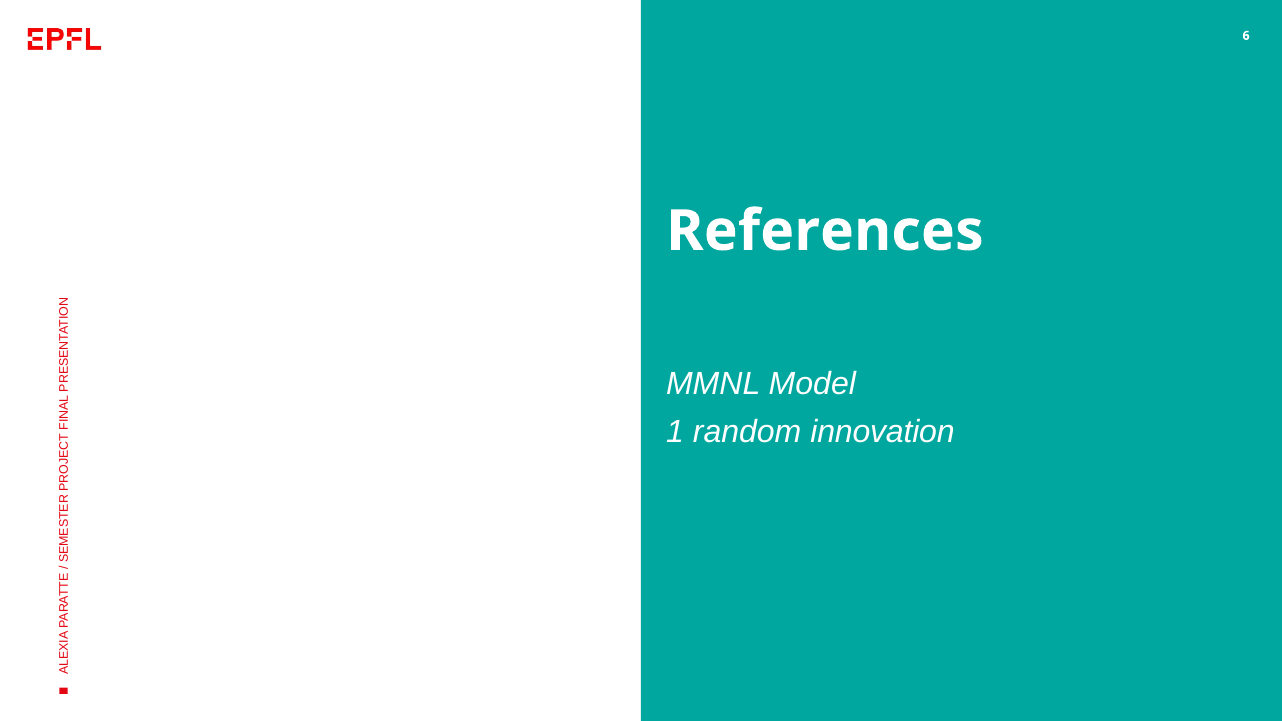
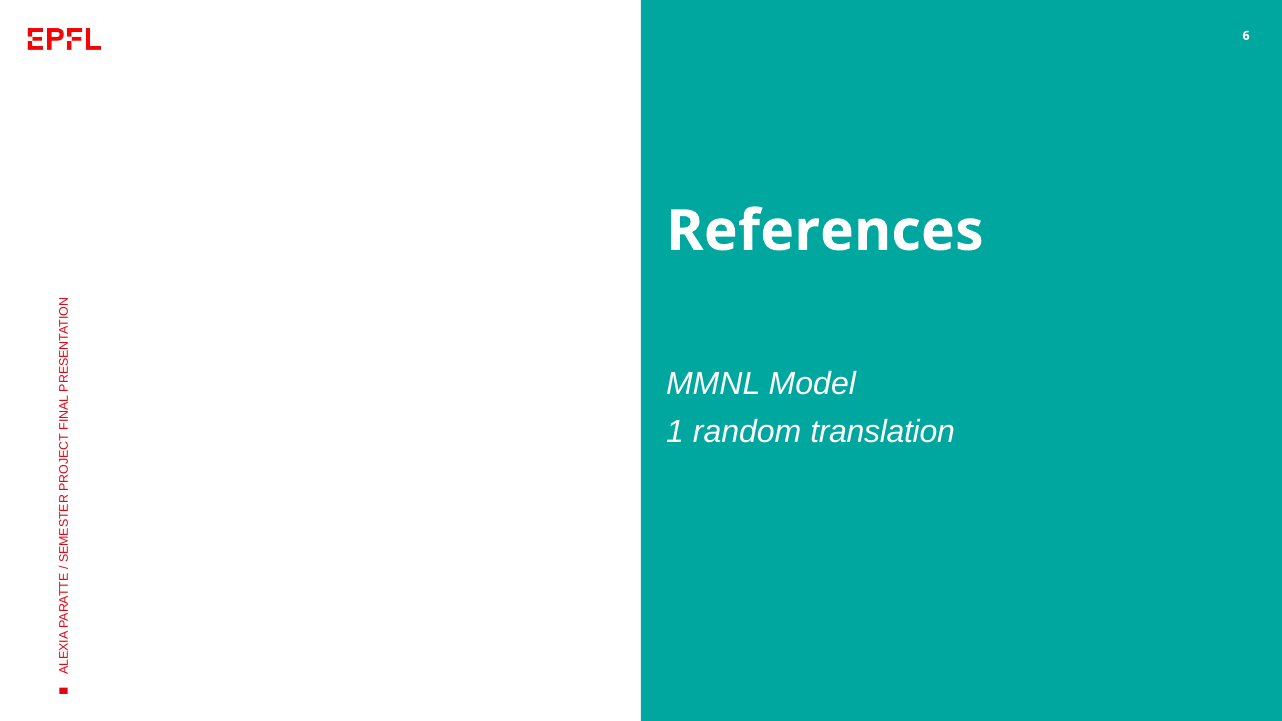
innovation: innovation -> translation
